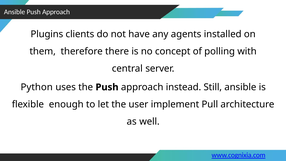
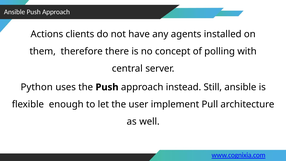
Plugins: Plugins -> Actions
